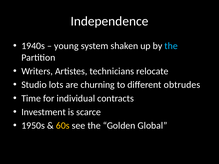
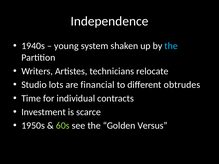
churning: churning -> financial
60s colour: yellow -> light green
Global: Global -> Versus
